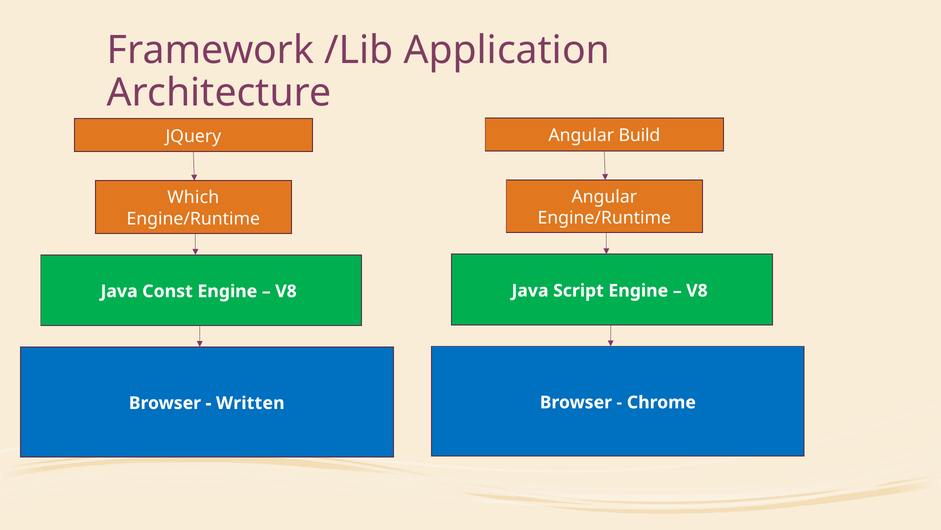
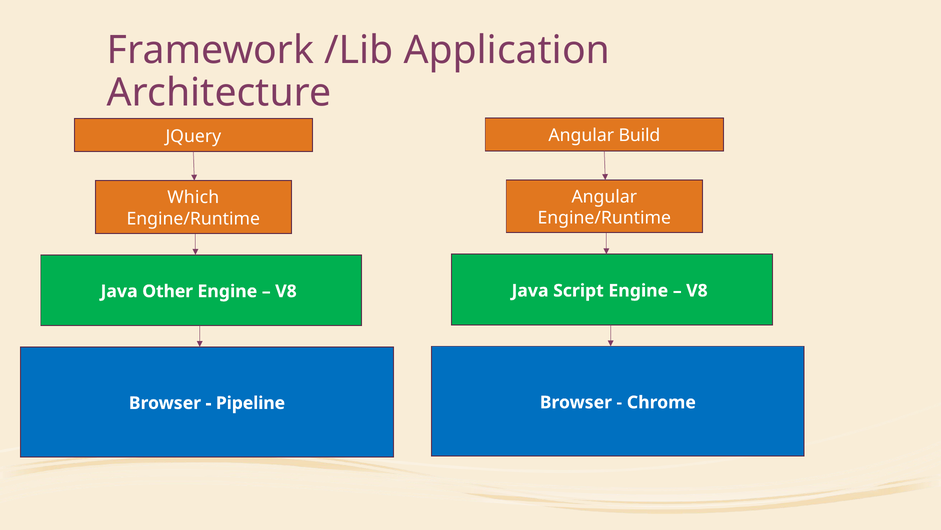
Const: Const -> Other
Written: Written -> Pipeline
